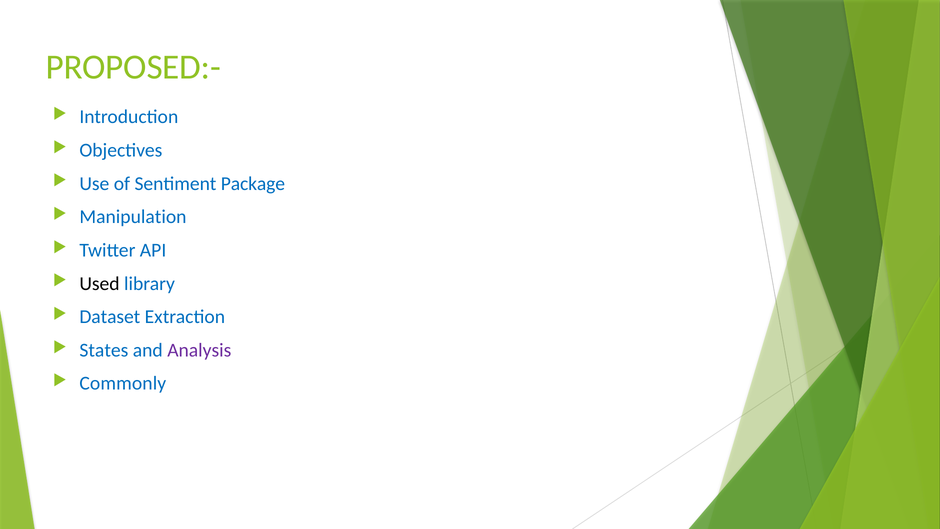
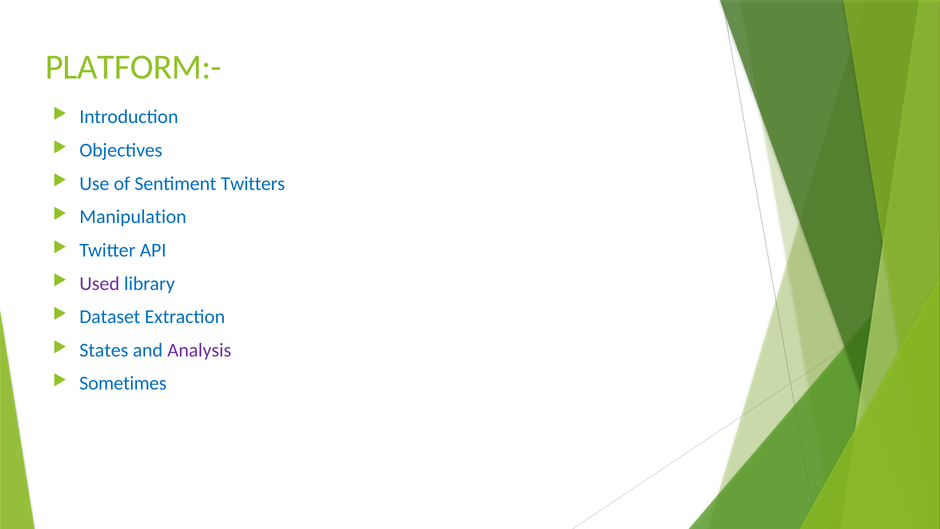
PROPOSED:-: PROPOSED:- -> PLATFORM:-
Package: Package -> Twitters
Used colour: black -> purple
Commonly: Commonly -> Sometimes
